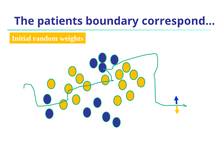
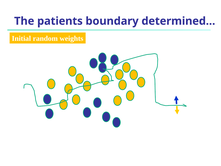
correspond…: correspond… -> determined…
